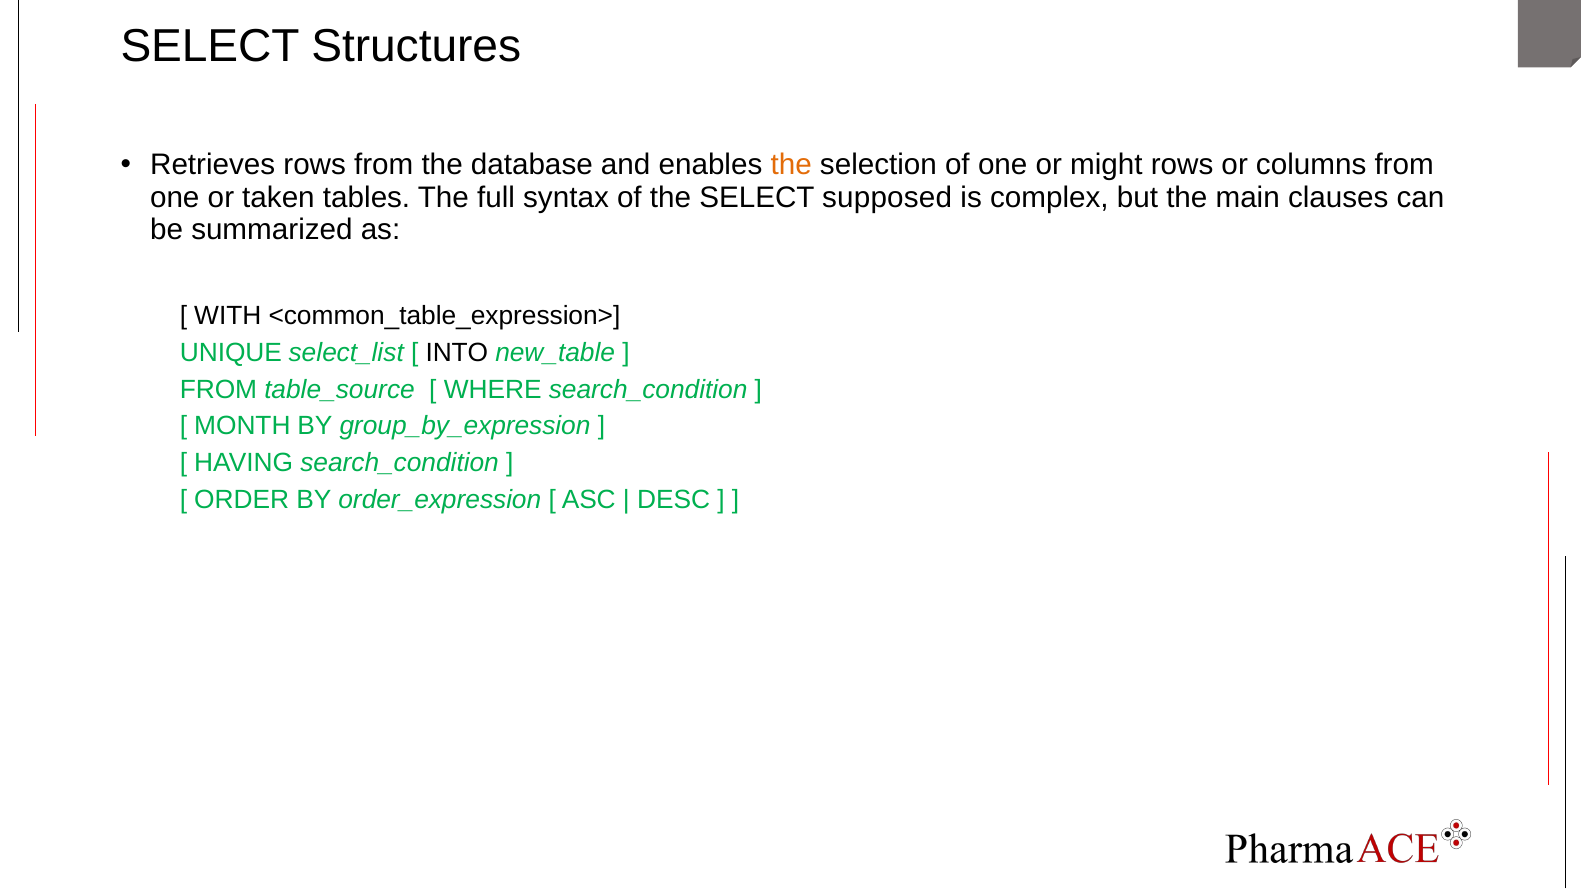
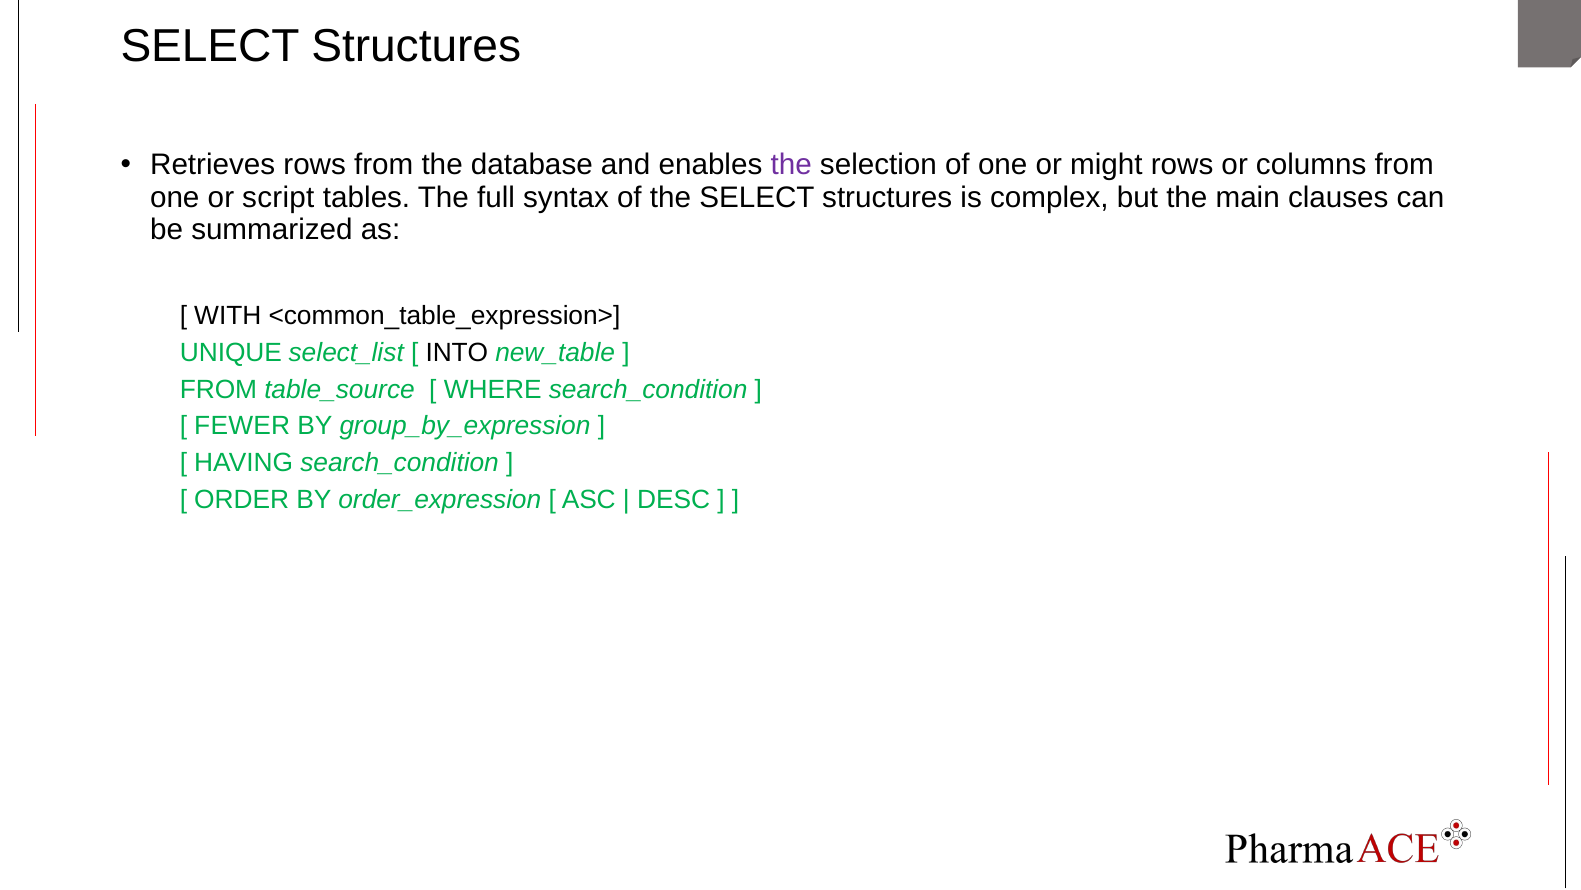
the at (791, 165) colour: orange -> purple
taken: taken -> script
the SELECT supposed: supposed -> structures
MONTH: MONTH -> FEWER
